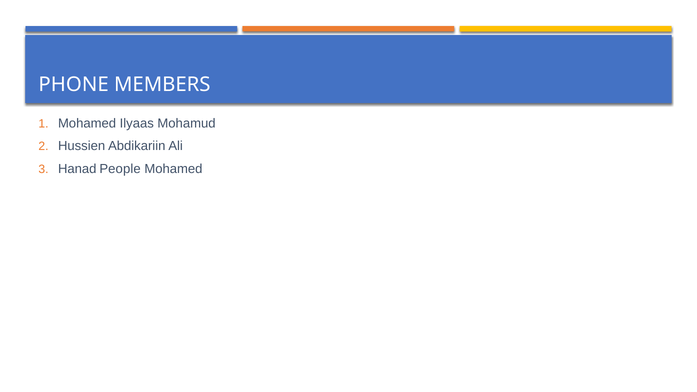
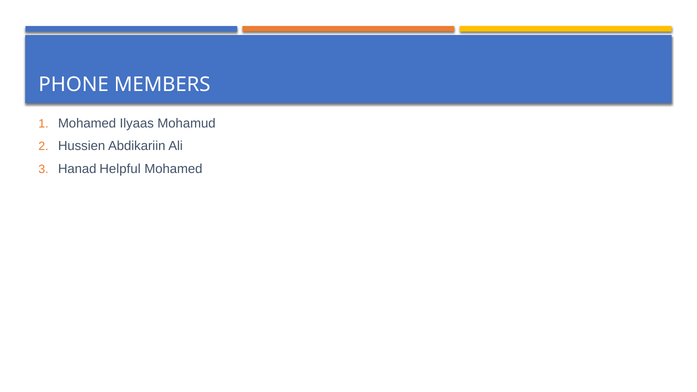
People: People -> Helpful
